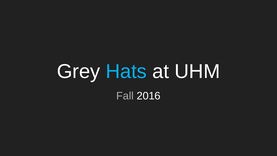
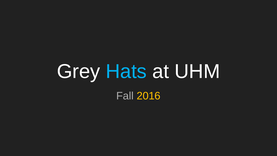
2016 colour: white -> yellow
